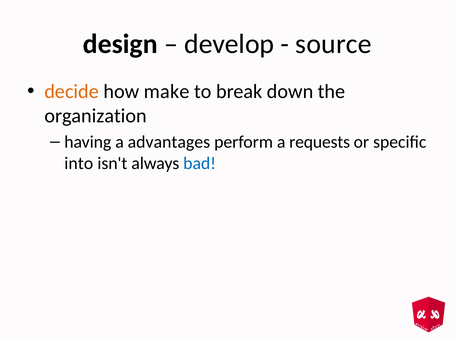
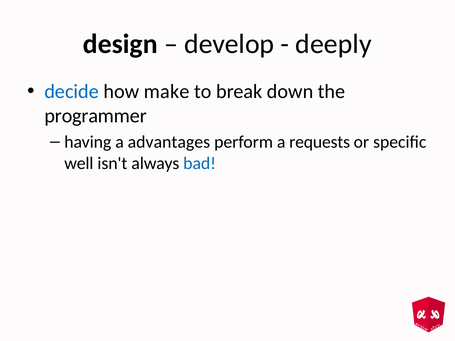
source: source -> deeply
decide colour: orange -> blue
organization: organization -> programmer
into: into -> well
